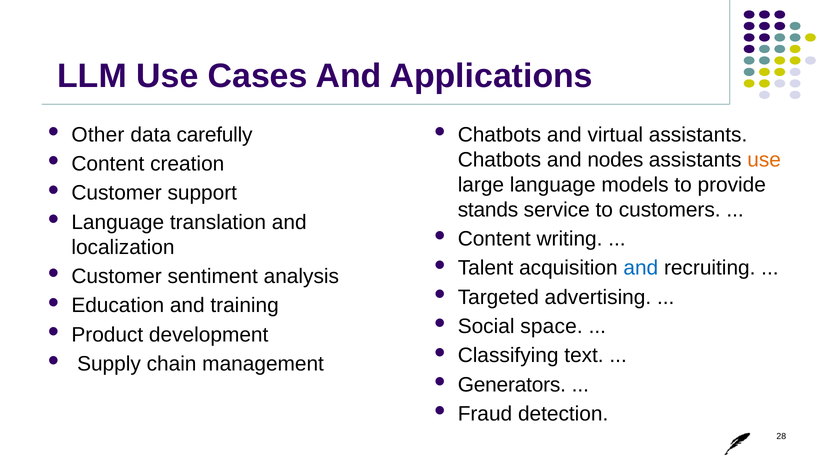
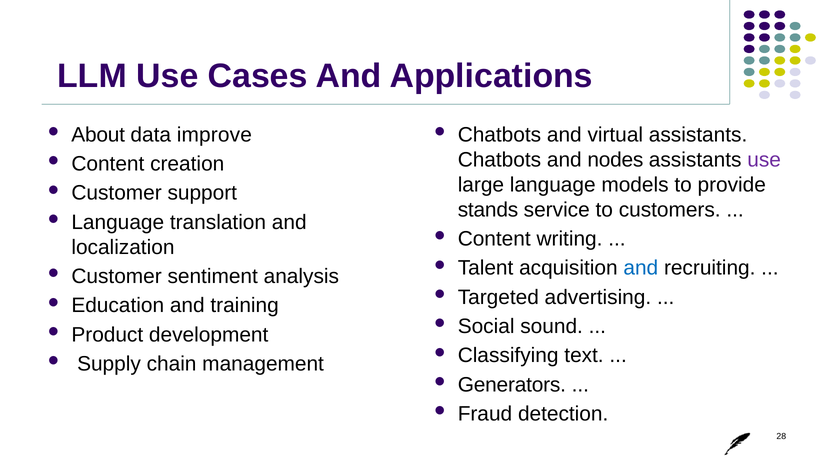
Other: Other -> About
carefully: carefully -> improve
use at (764, 160) colour: orange -> purple
space: space -> sound
